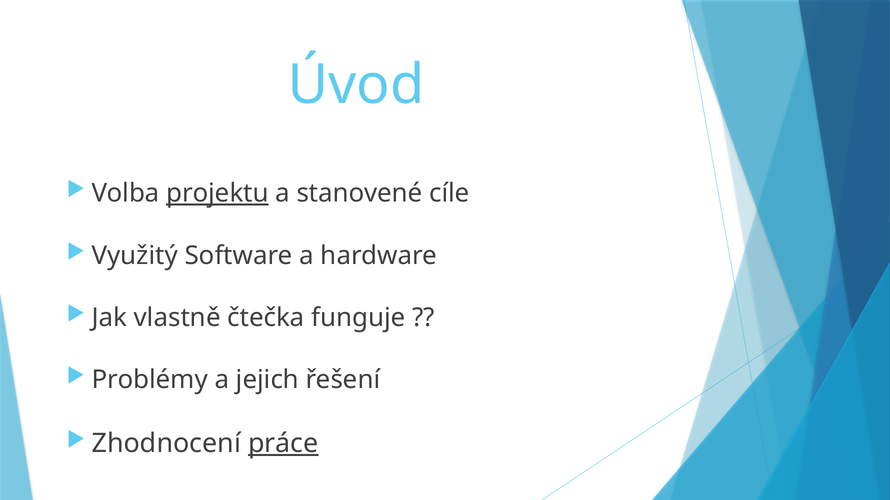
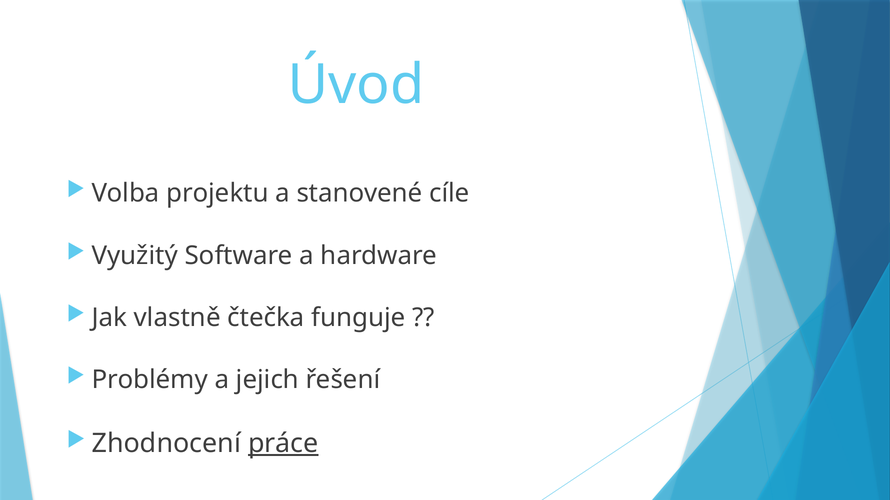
projektu underline: present -> none
